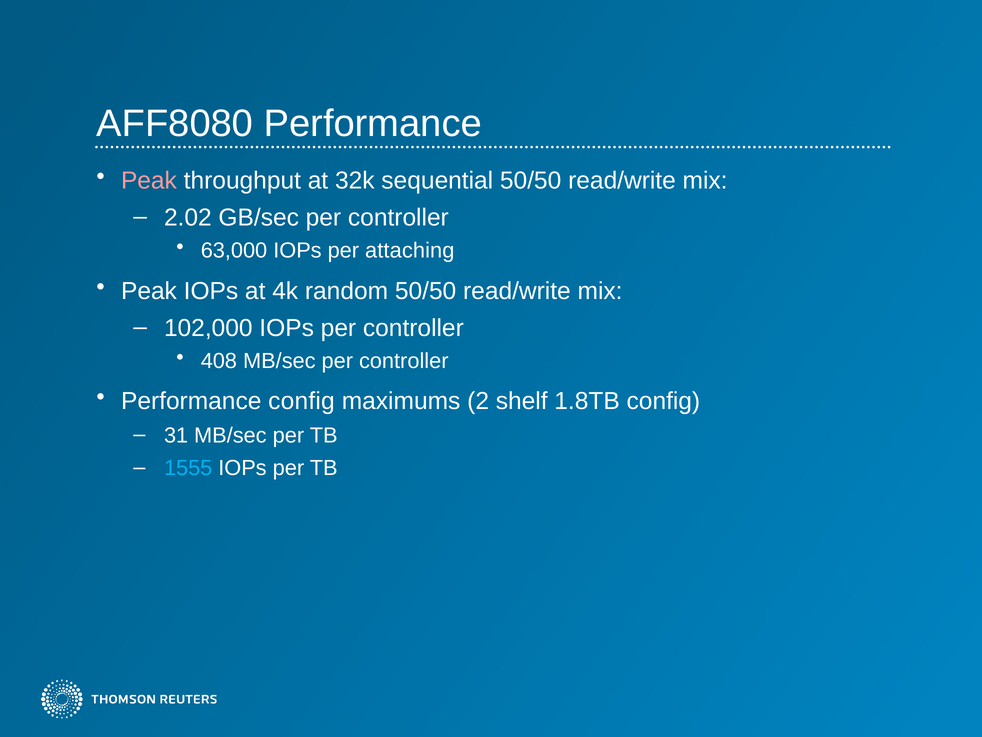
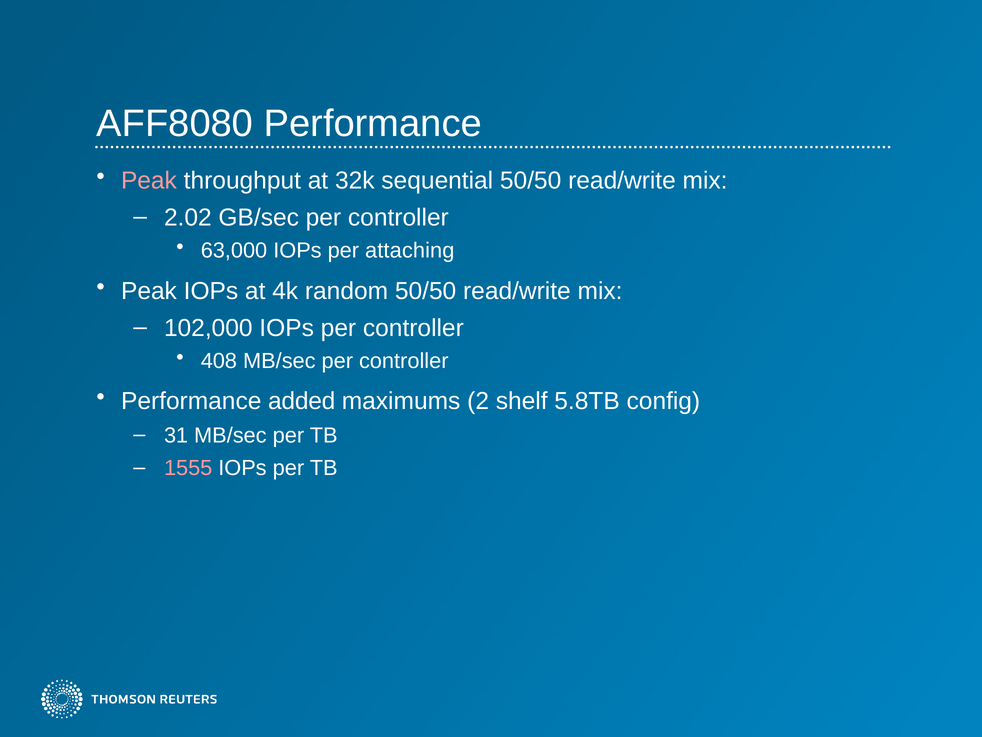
Performance config: config -> added
1.8TB: 1.8TB -> 5.8TB
1555 colour: light blue -> pink
